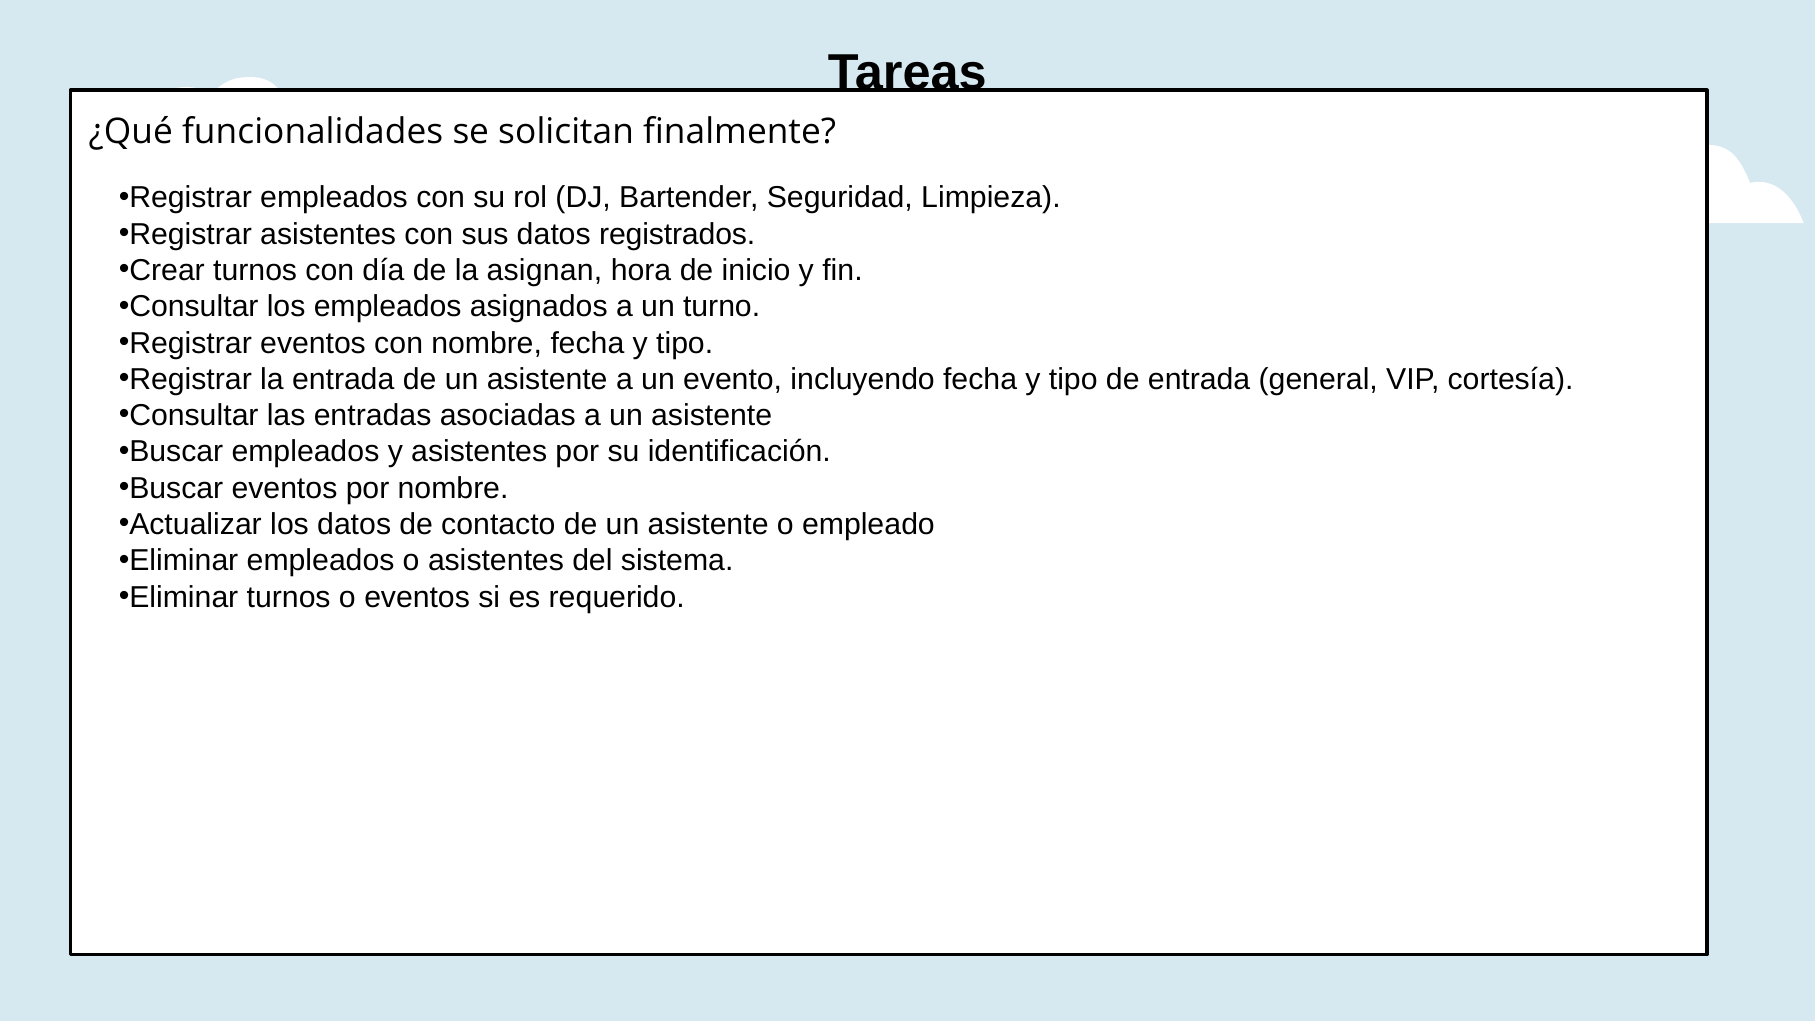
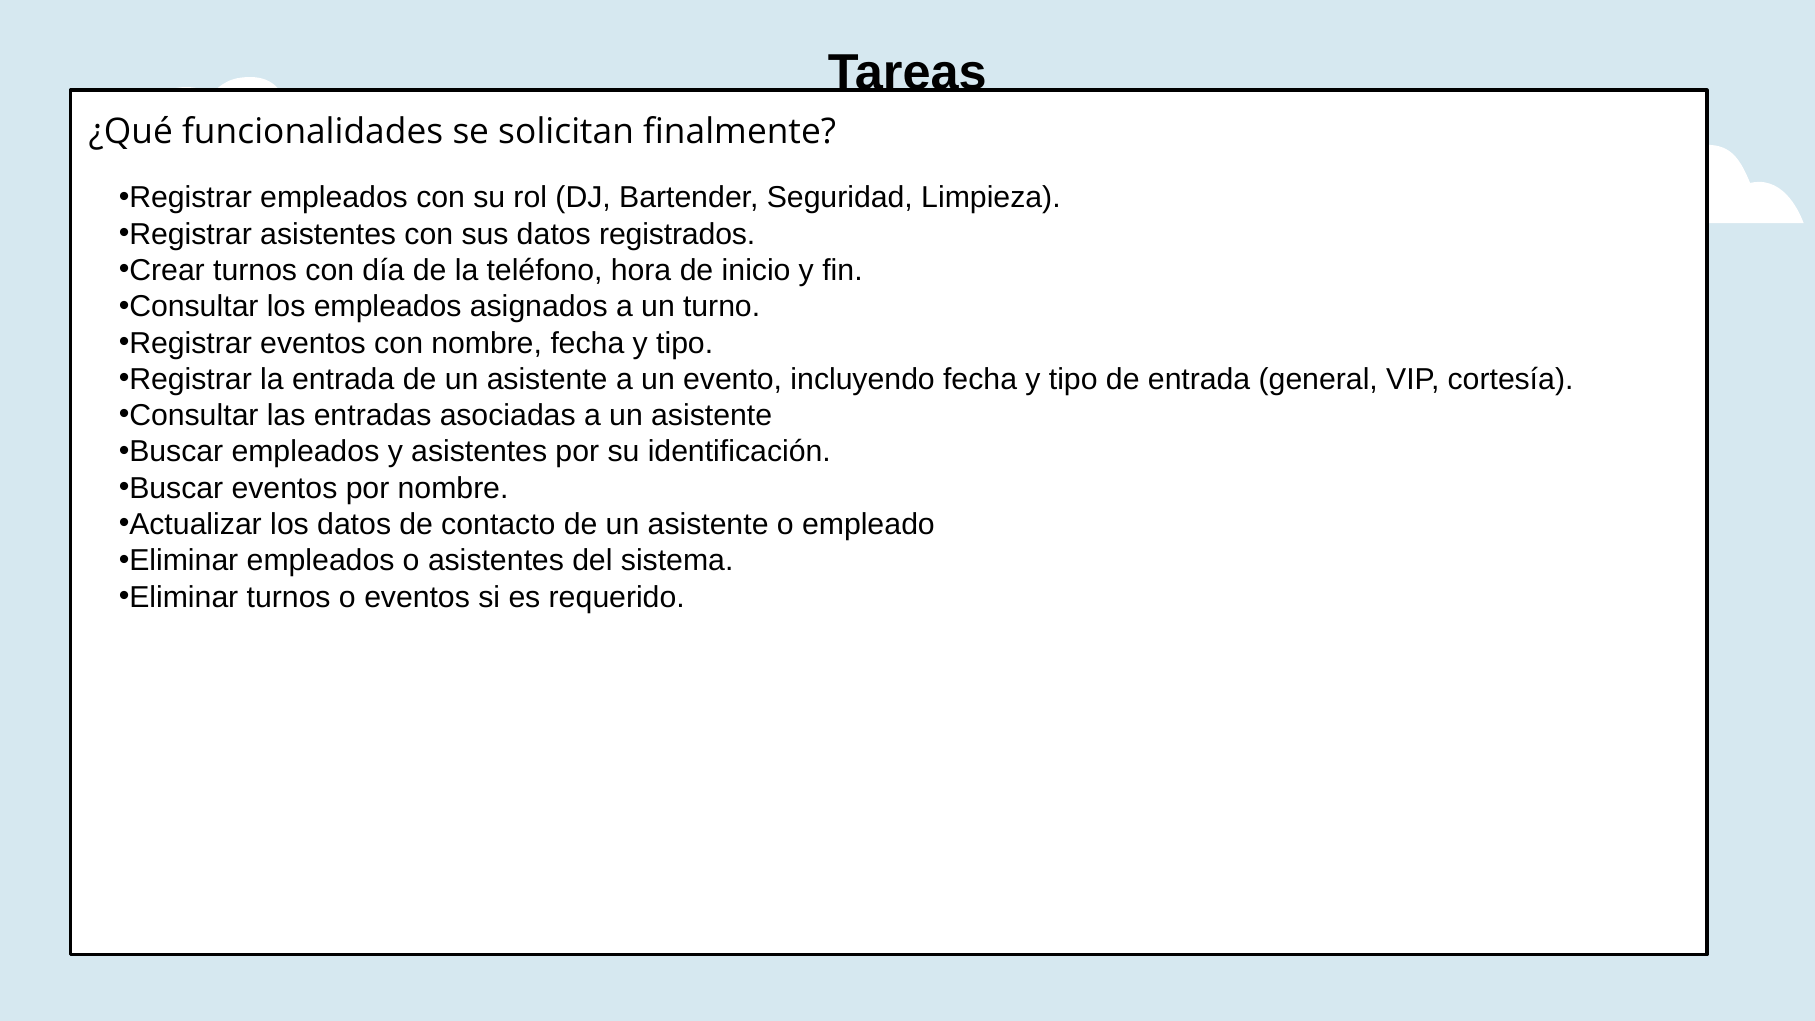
asignan: asignan -> teléfono
